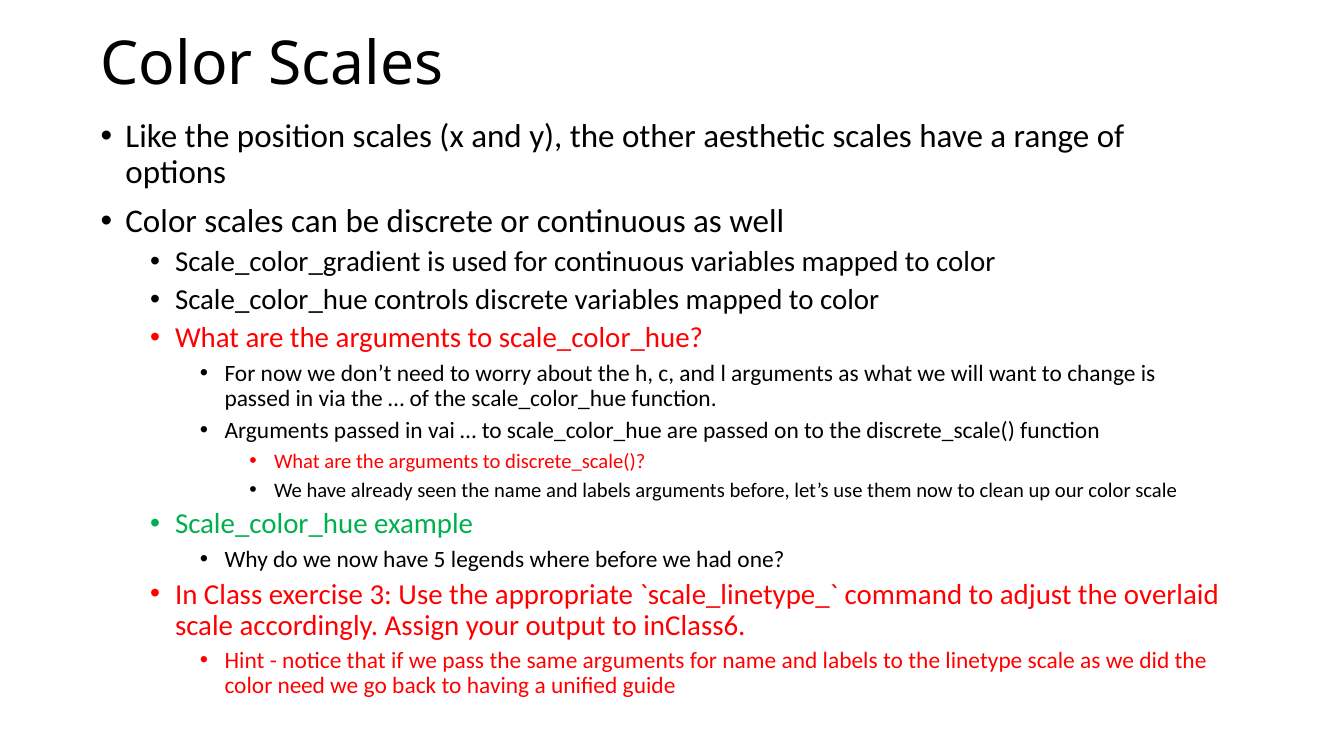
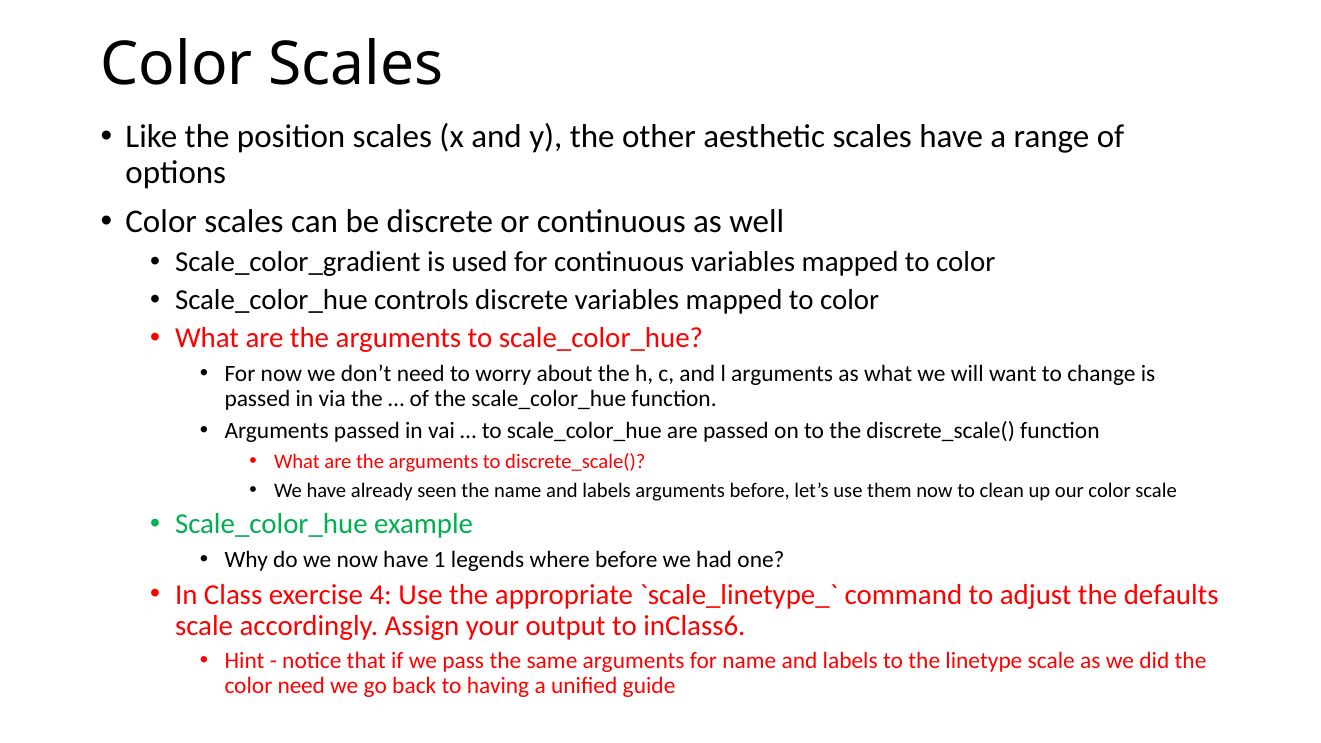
5: 5 -> 1
3: 3 -> 4
overlaid: overlaid -> defaults
